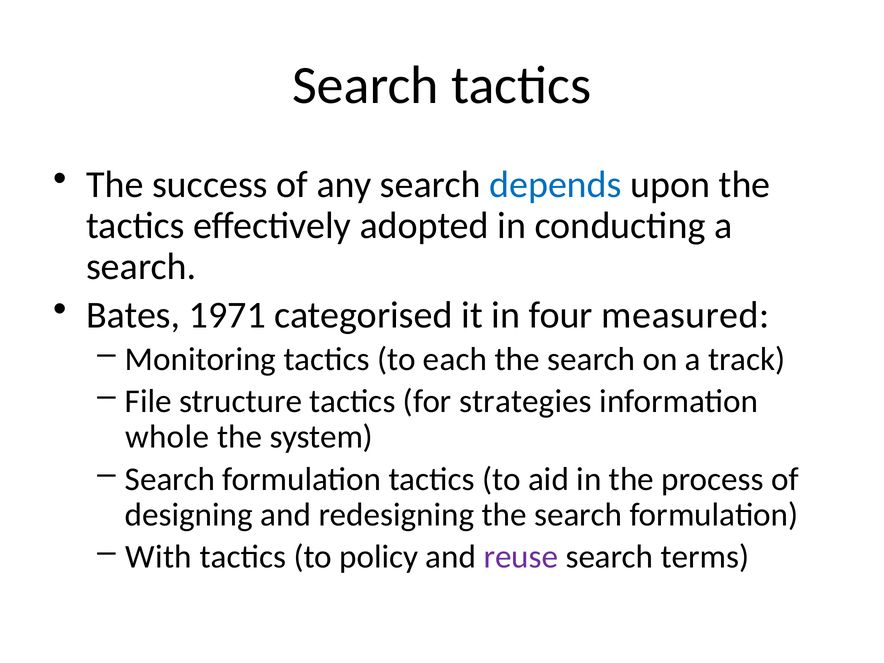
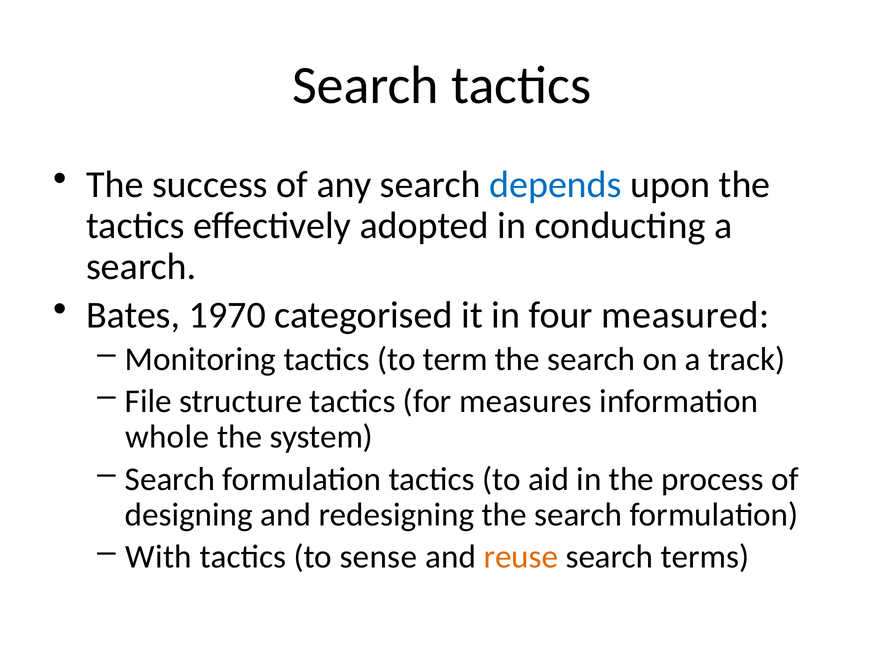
1971: 1971 -> 1970
each: each -> term
strategies: strategies -> measures
policy: policy -> sense
reuse colour: purple -> orange
